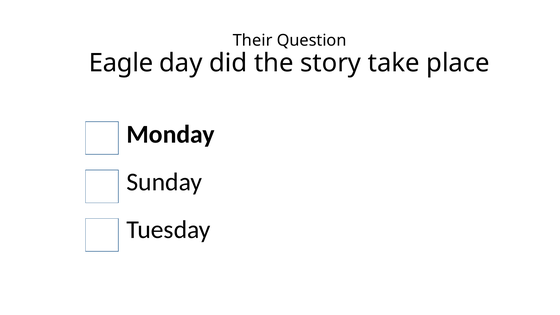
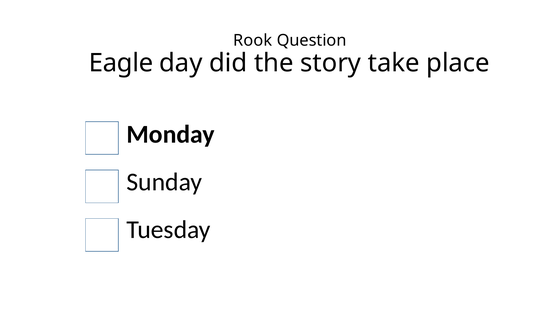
Their: Their -> Rook
